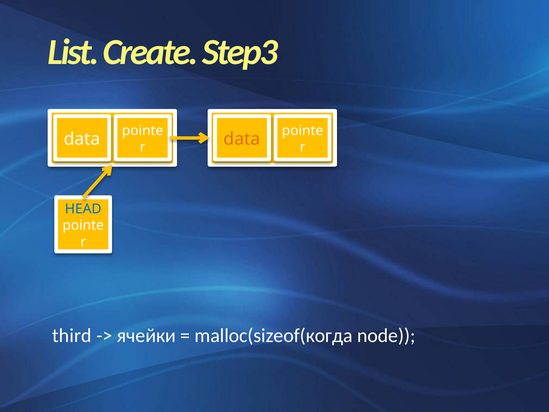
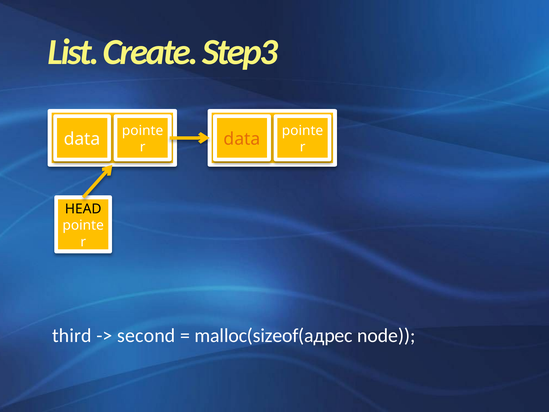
HEAD colour: blue -> black
ячейки: ячейки -> second
malloc(sizeof(когда: malloc(sizeof(когда -> malloc(sizeof(адрес
